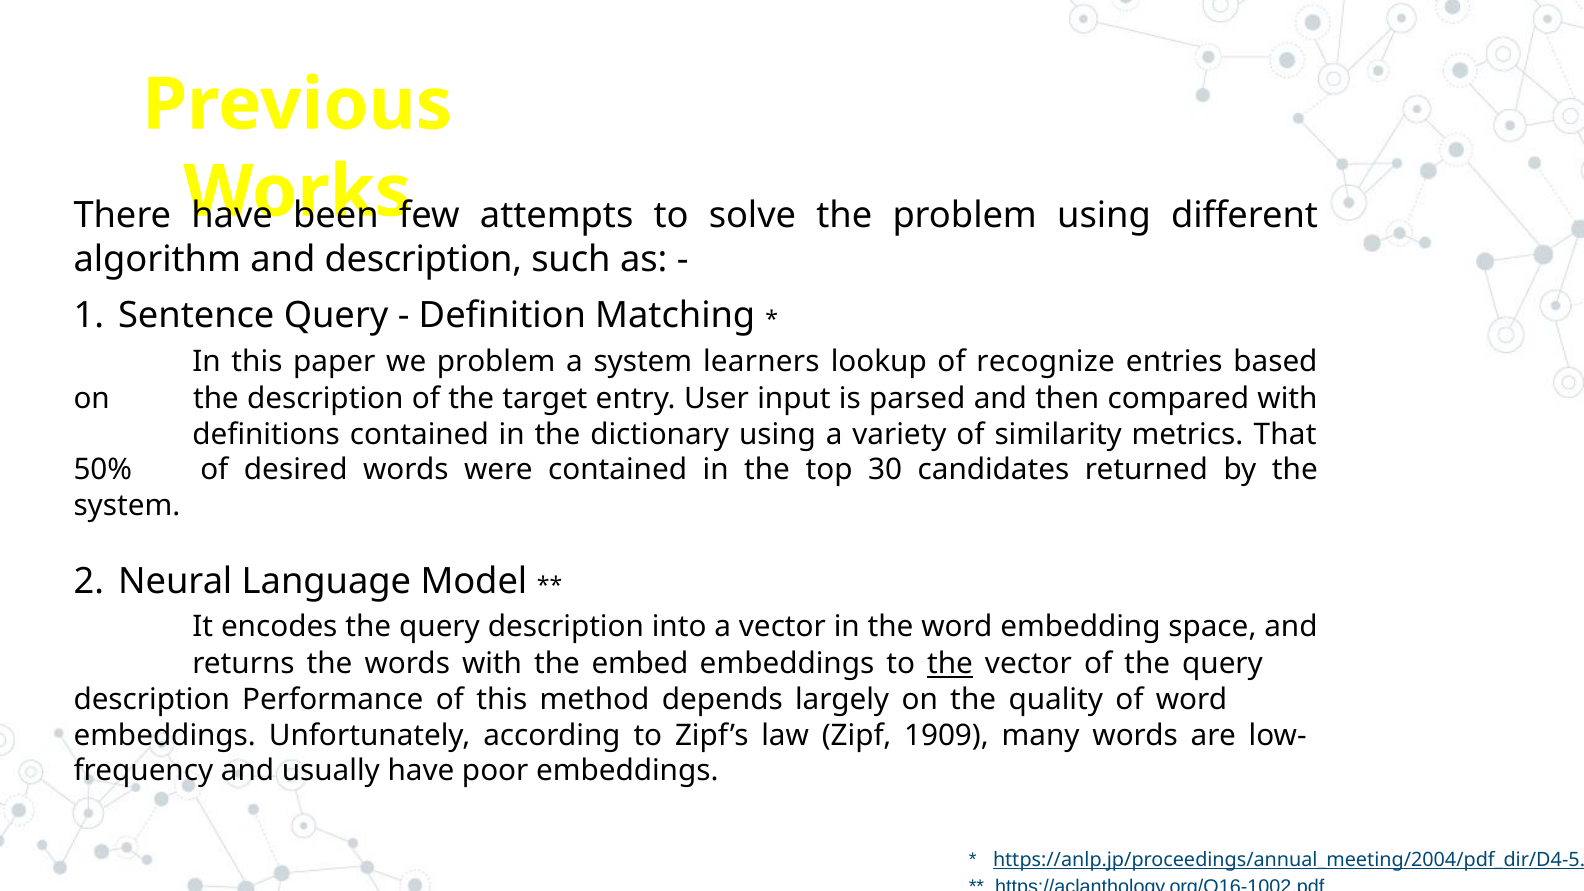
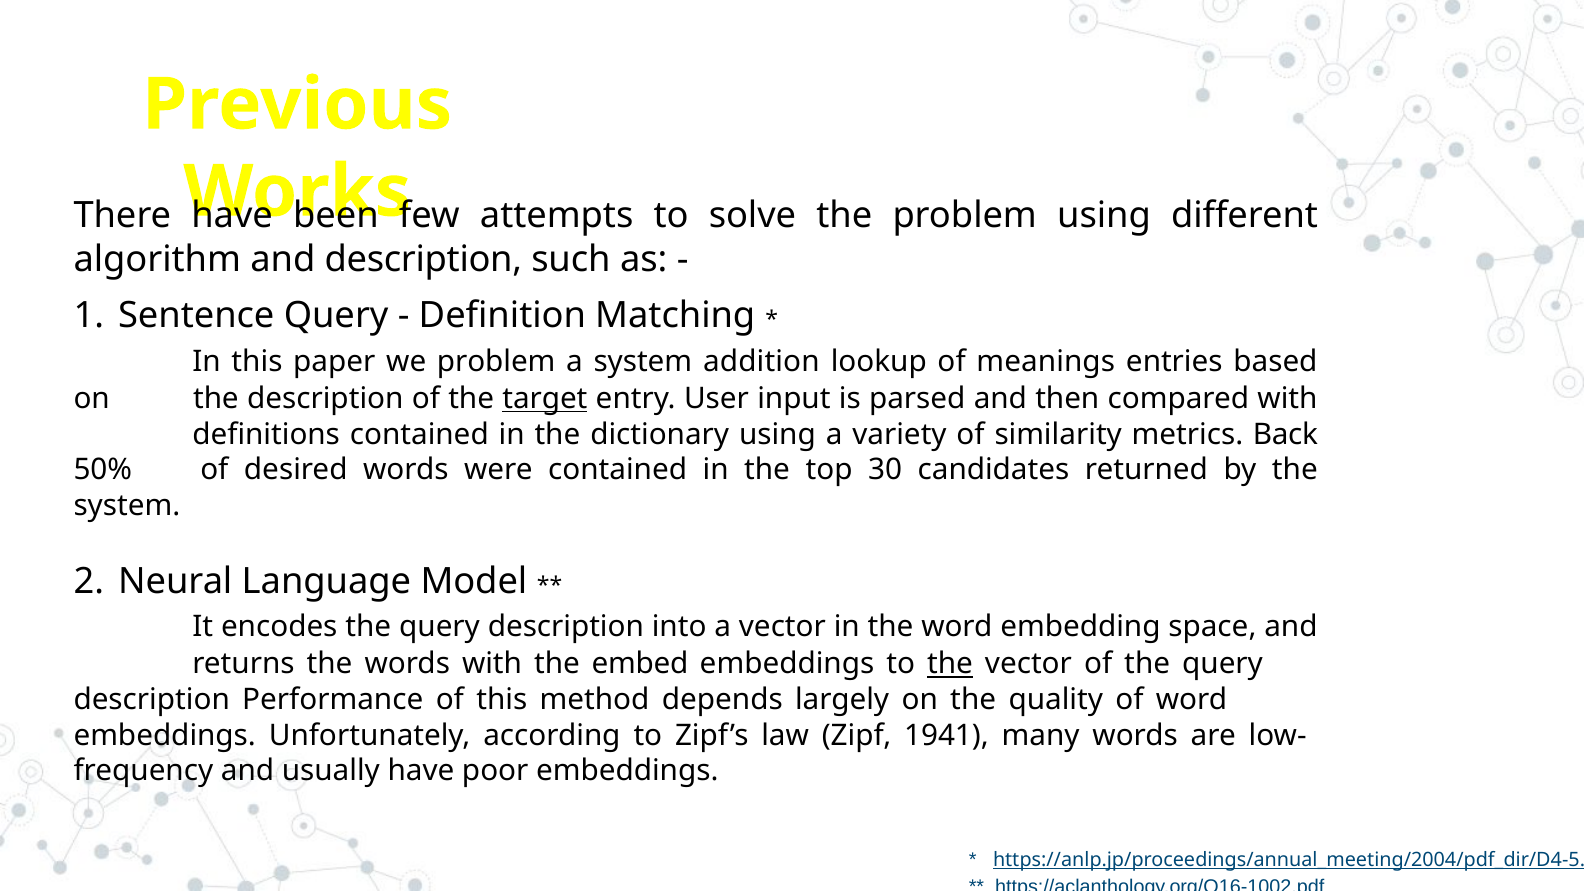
learners: learners -> addition
recognize: recognize -> meanings
target underline: none -> present
That: That -> Back
1909: 1909 -> 1941
